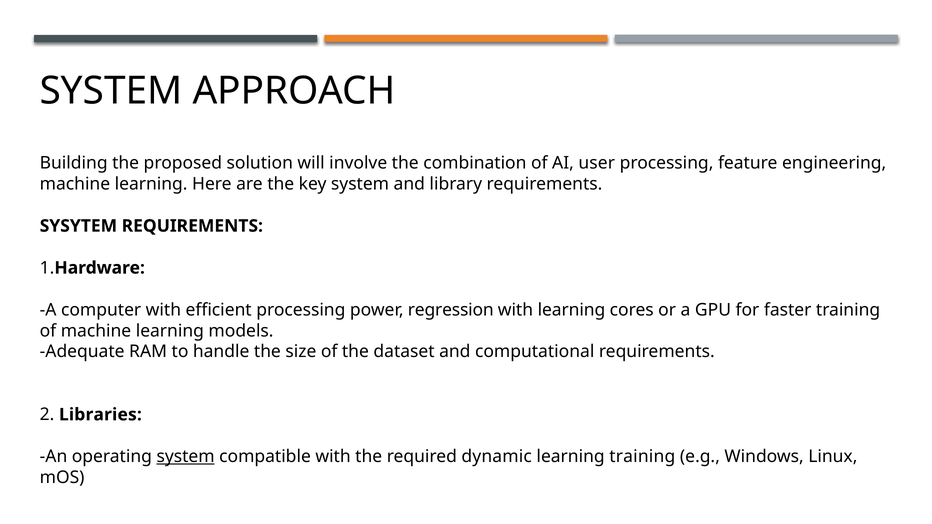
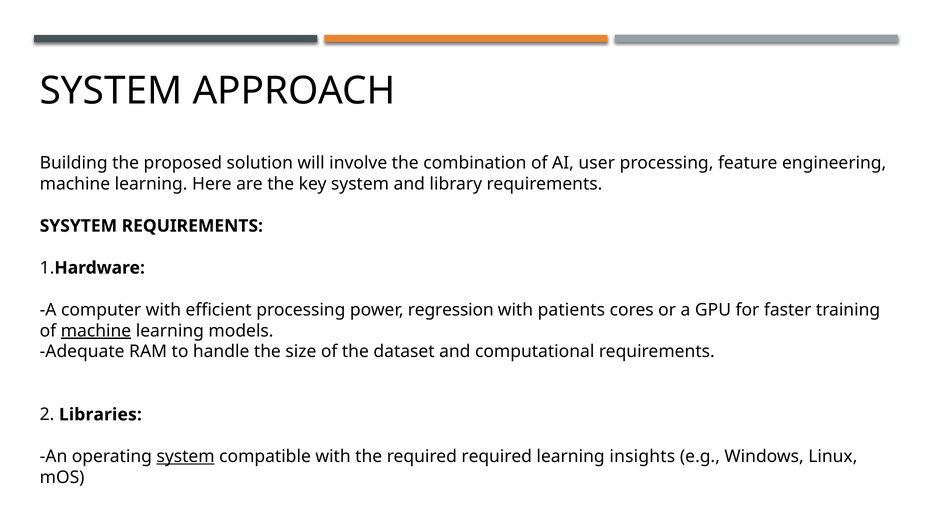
with learning: learning -> patients
machine at (96, 331) underline: none -> present
required dynamic: dynamic -> required
learning training: training -> insights
